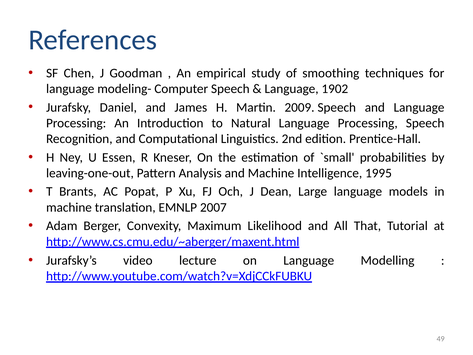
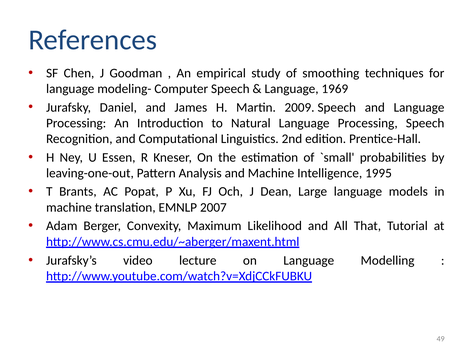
1902: 1902 -> 1969
